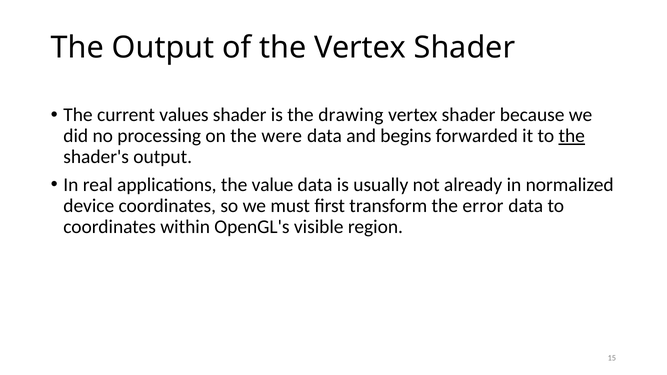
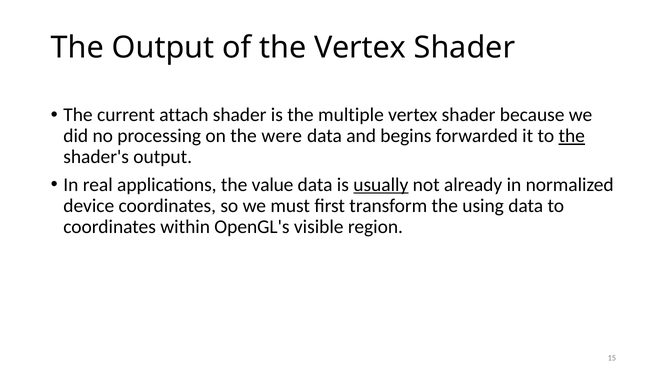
values: values -> attach
drawing: drawing -> multiple
usually underline: none -> present
error: error -> using
